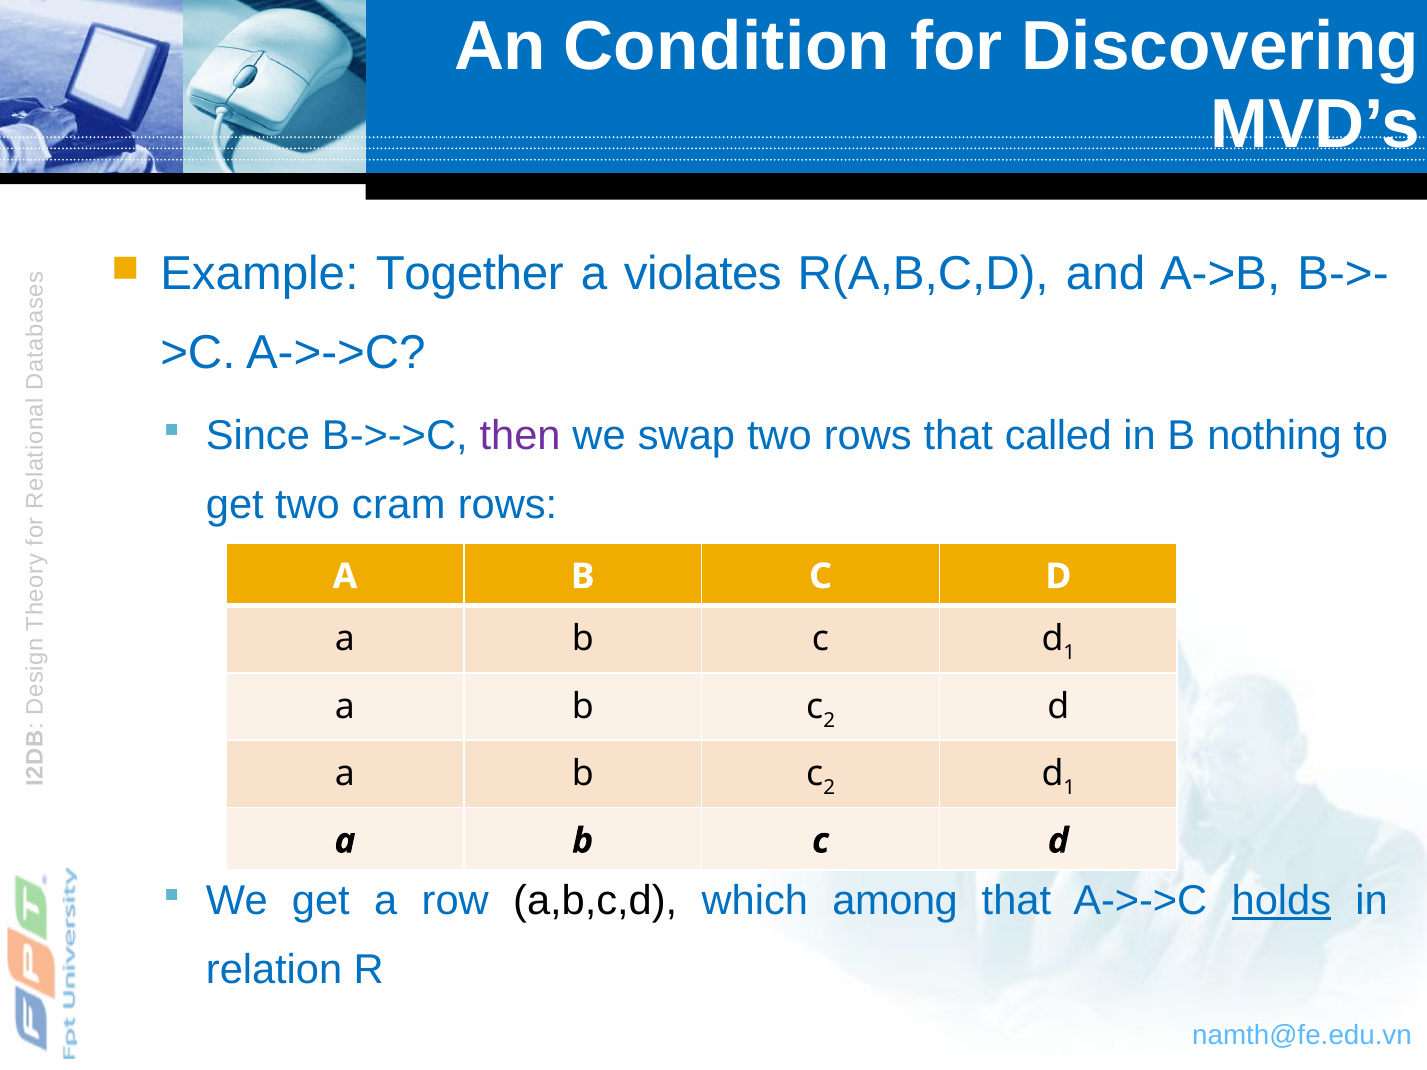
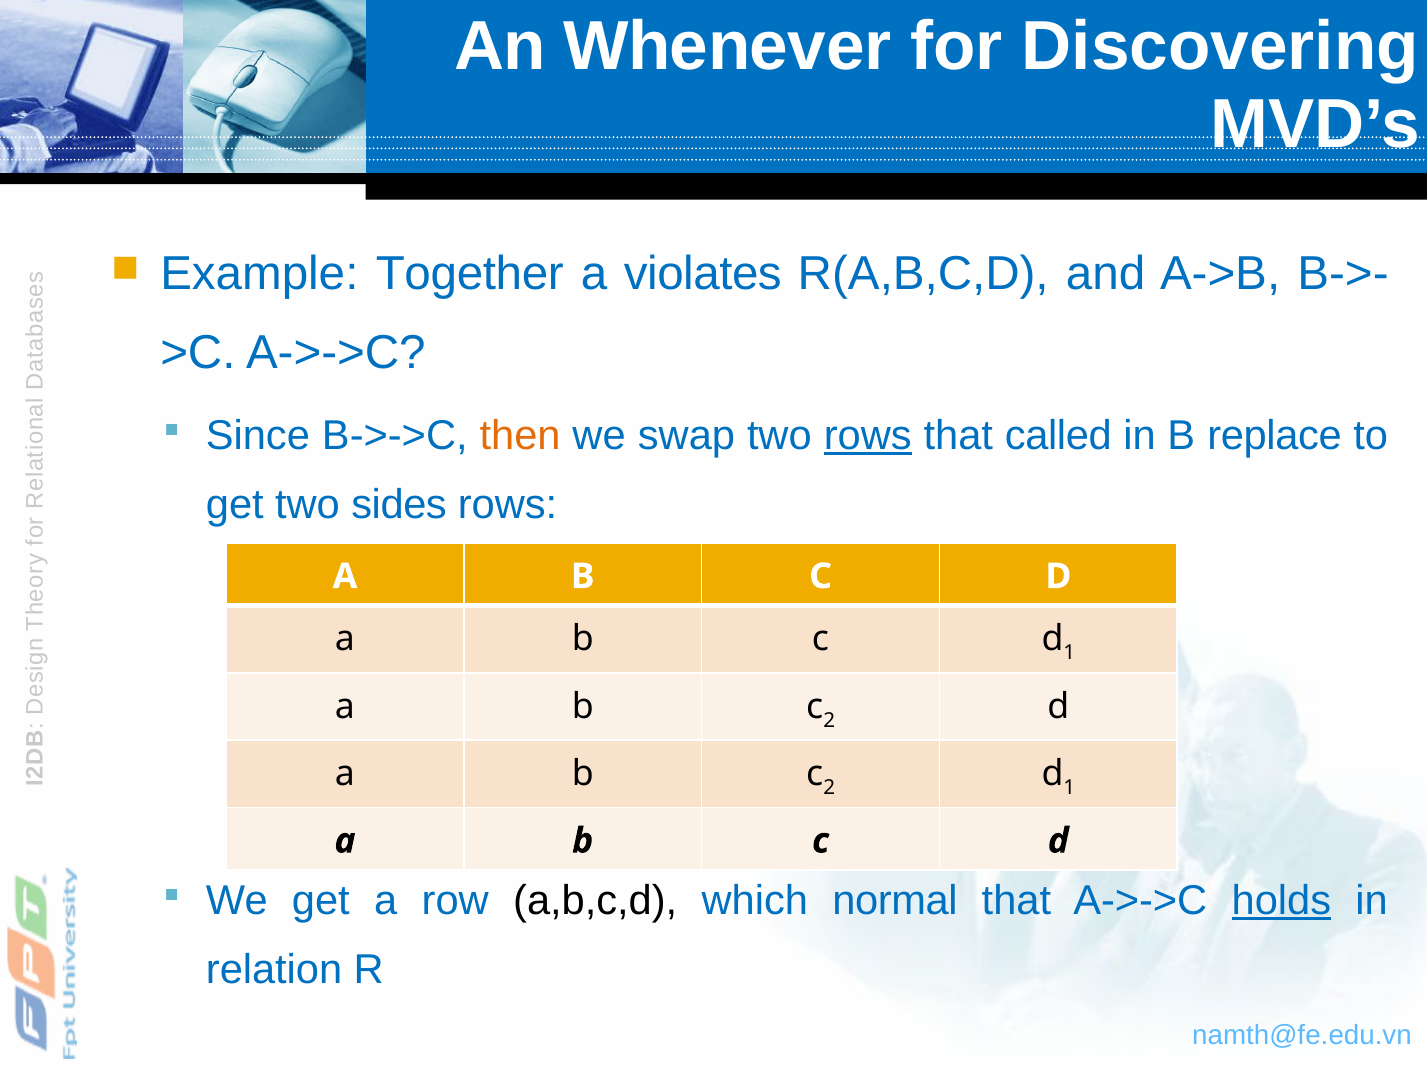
Condition: Condition -> Whenever
then colour: purple -> orange
rows at (868, 436) underline: none -> present
nothing: nothing -> replace
cram: cram -> sides
among: among -> normal
